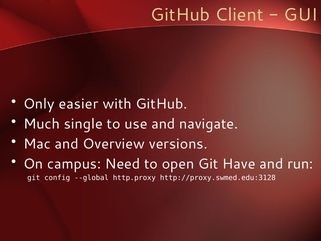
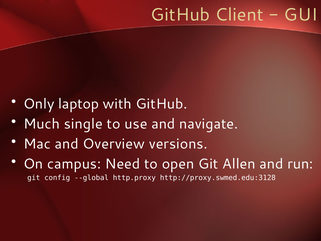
easier: easier -> laptop
Have: Have -> Allen
